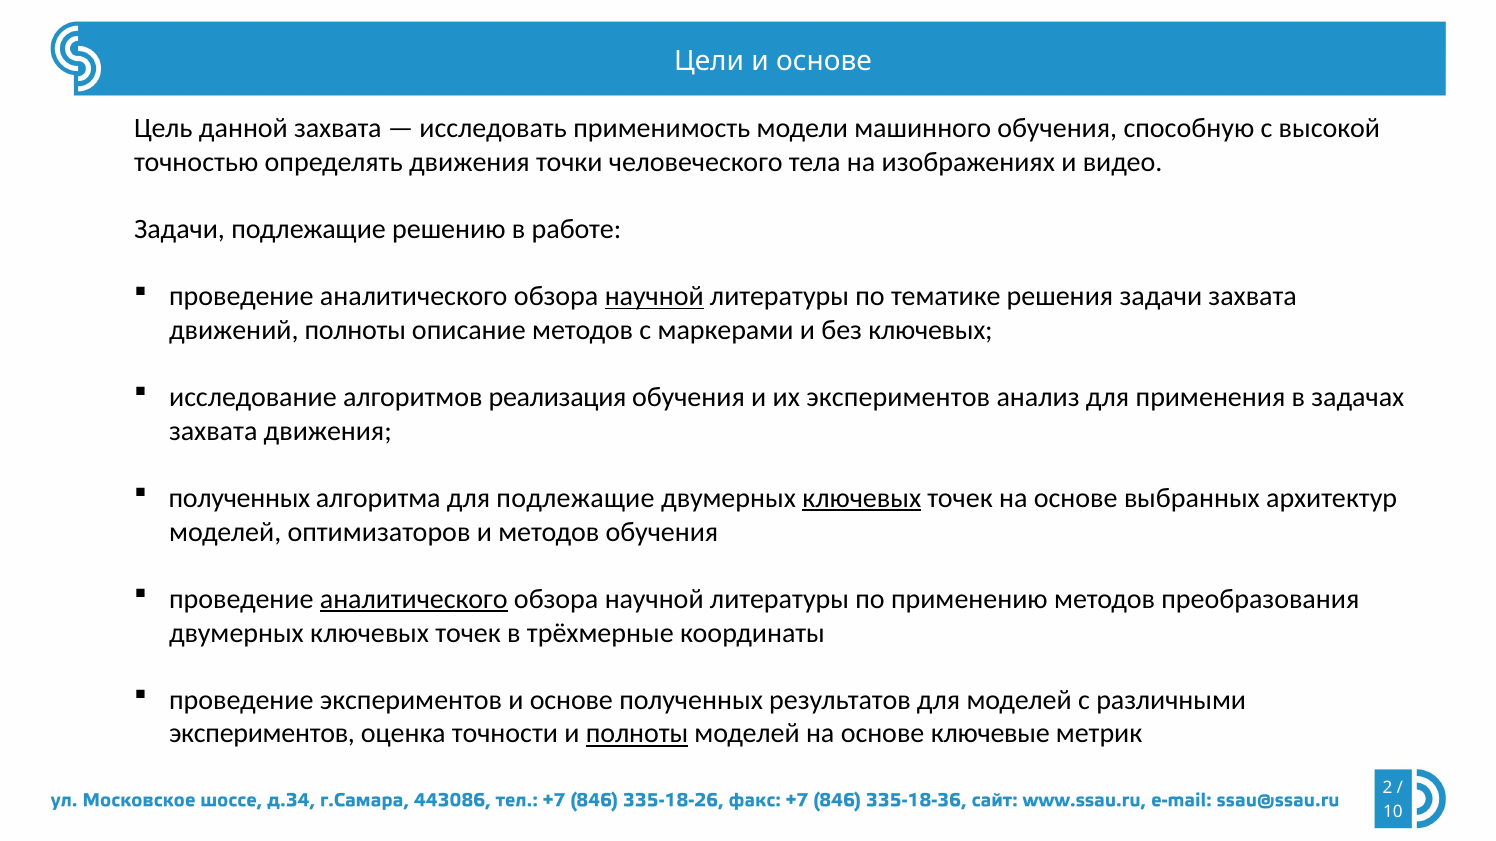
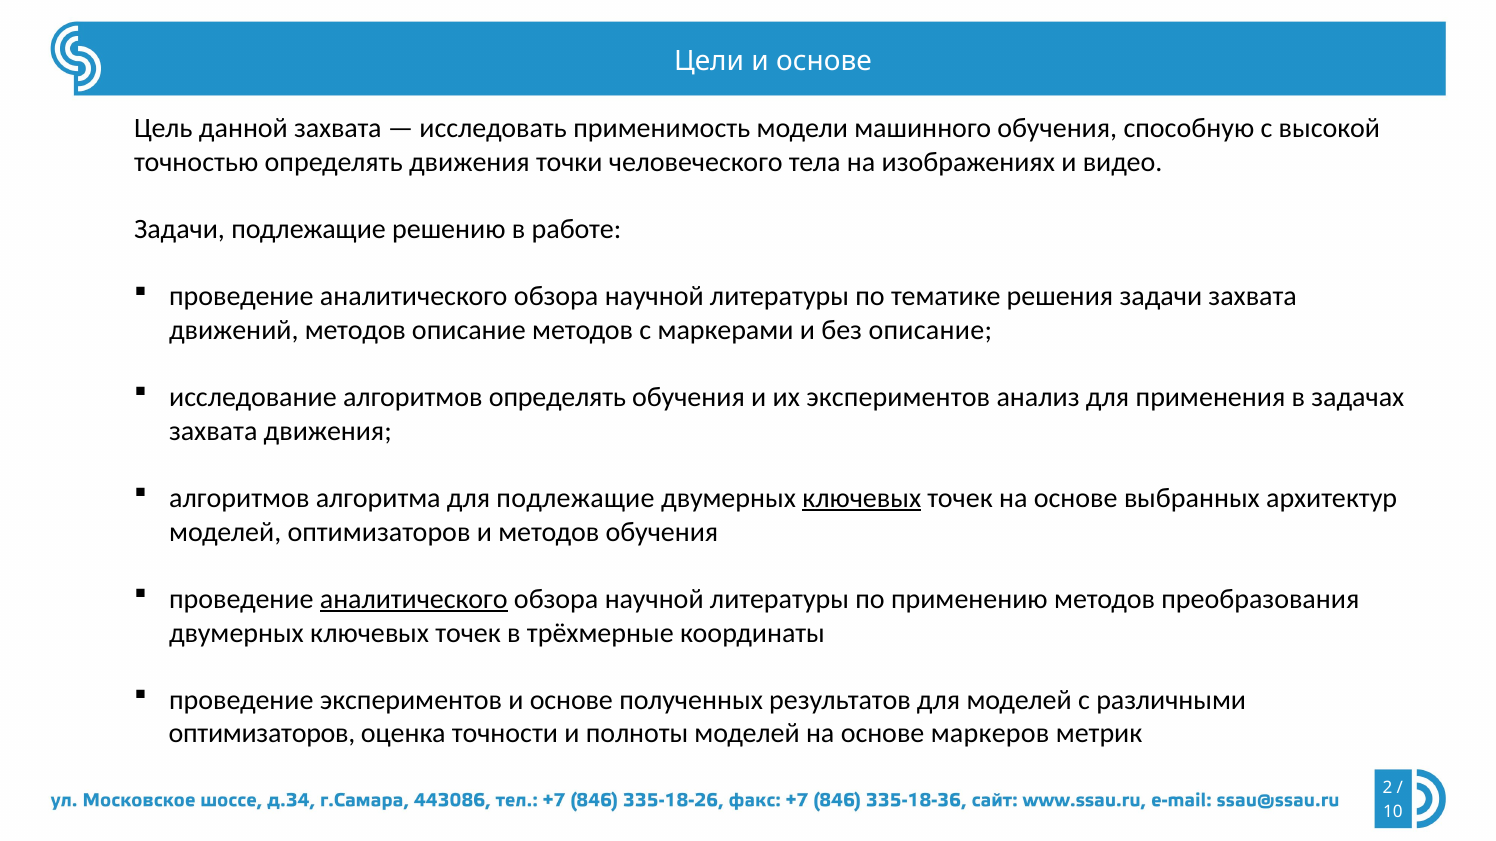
научной at (654, 297) underline: present -> none
движений полноты: полноты -> методов
без ключевых: ключевых -> описание
алгоритмов реализация: реализация -> определять
полученных at (239, 499): полученных -> алгоритмов
экспериментов at (262, 734): экспериментов -> оптимизаторов
полноты at (637, 734) underline: present -> none
ключевые: ключевые -> маркеров
